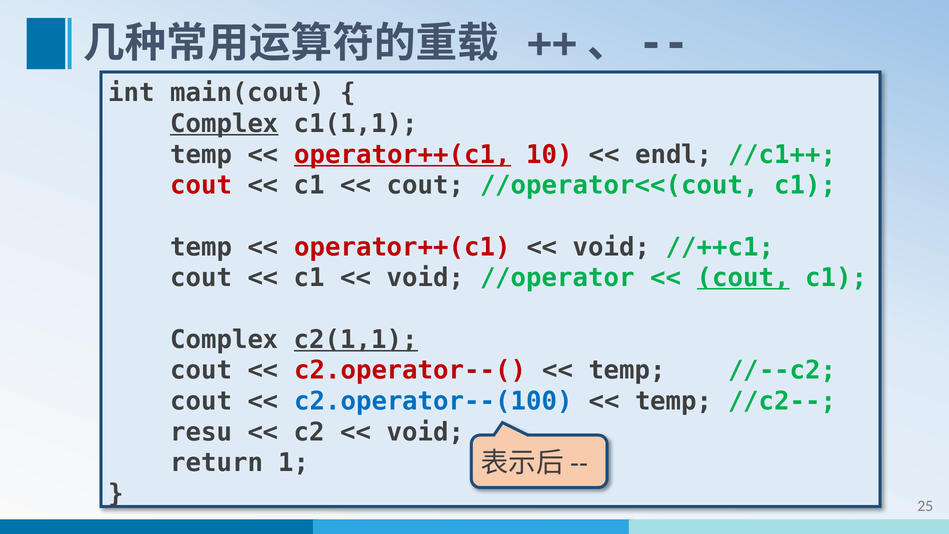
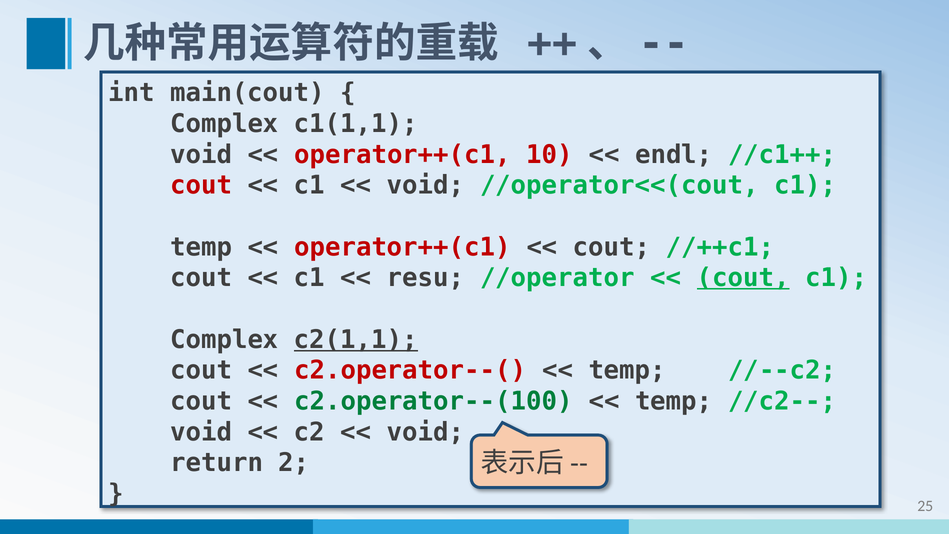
Complex at (224, 124) underline: present -> none
temp at (201, 155): temp -> void
operator++(c1 at (402, 155) underline: present -> none
cout at (426, 185): cout -> void
void at (612, 247): void -> cout
void at (426, 278): void -> resu
c2.operator--(100 colour: blue -> green
resu at (201, 432): resu -> void
1: 1 -> 2
